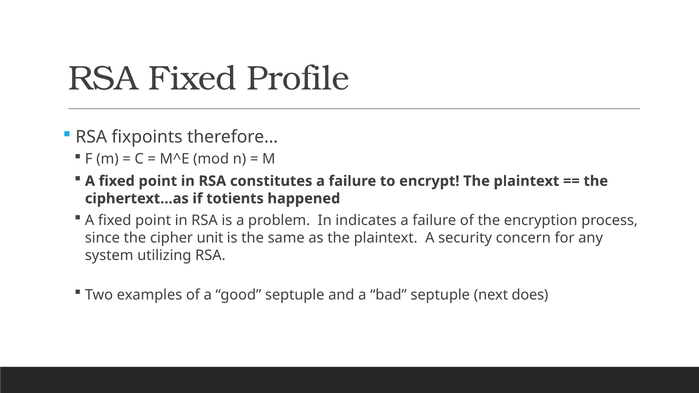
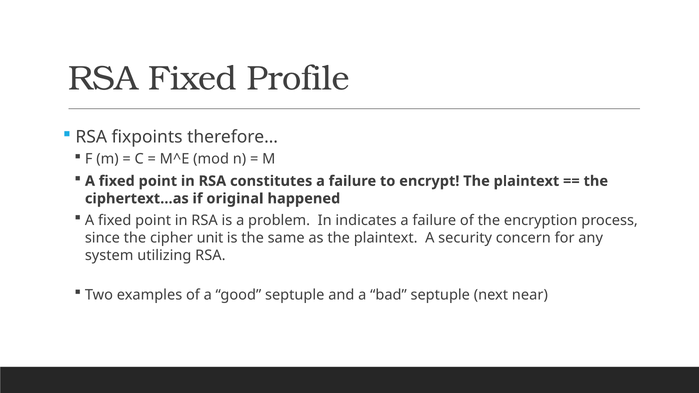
totients: totients -> original
does: does -> near
